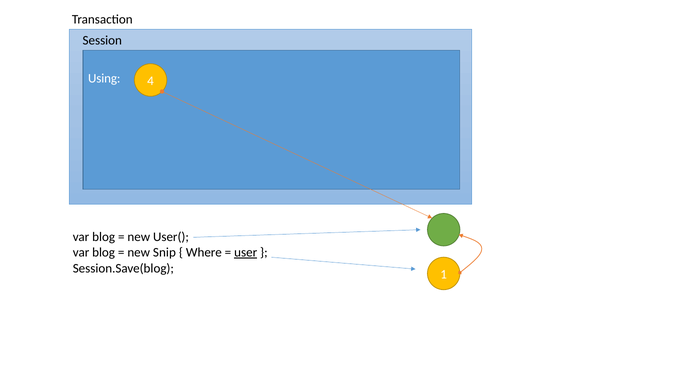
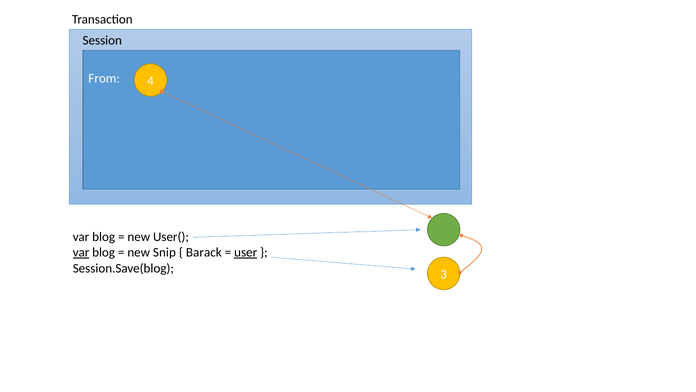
Using: Using -> From
var at (81, 252) underline: none -> present
Where: Where -> Barack
1: 1 -> 3
